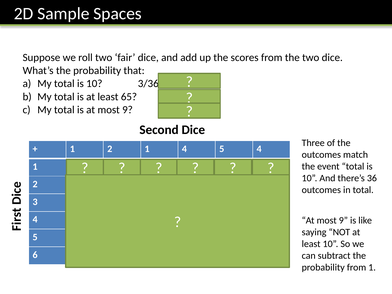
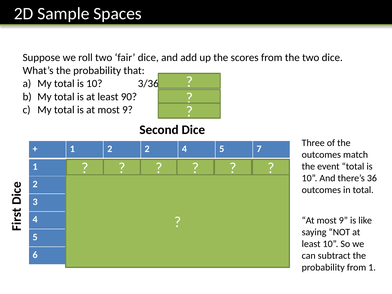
65: 65 -> 90
2 1: 1 -> 2
5 4: 4 -> 7
